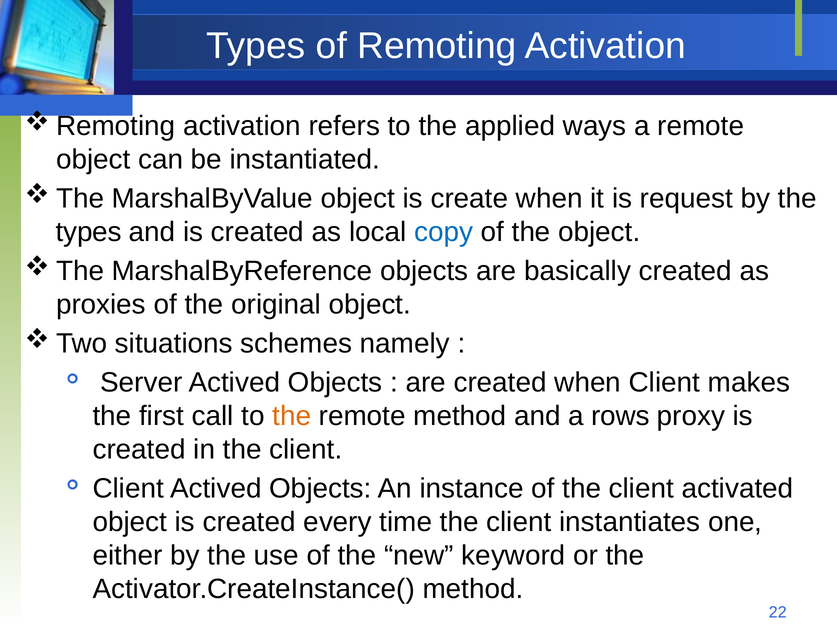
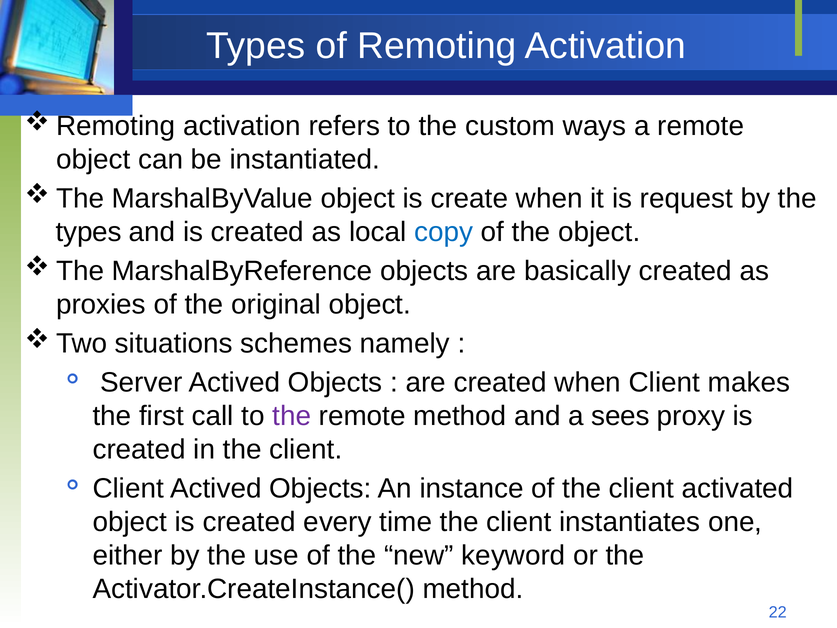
applied: applied -> custom
the at (292, 416) colour: orange -> purple
rows: rows -> sees
